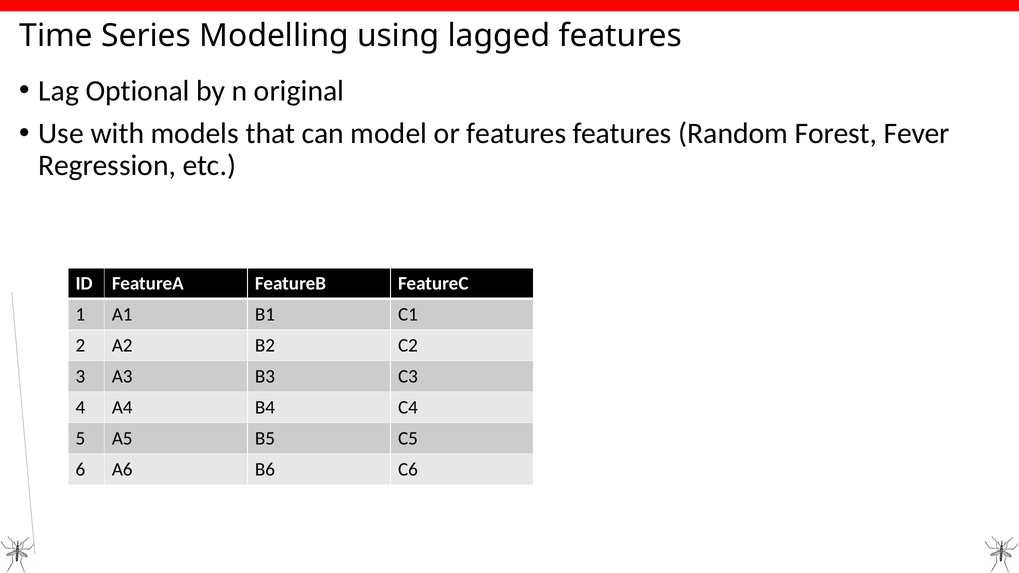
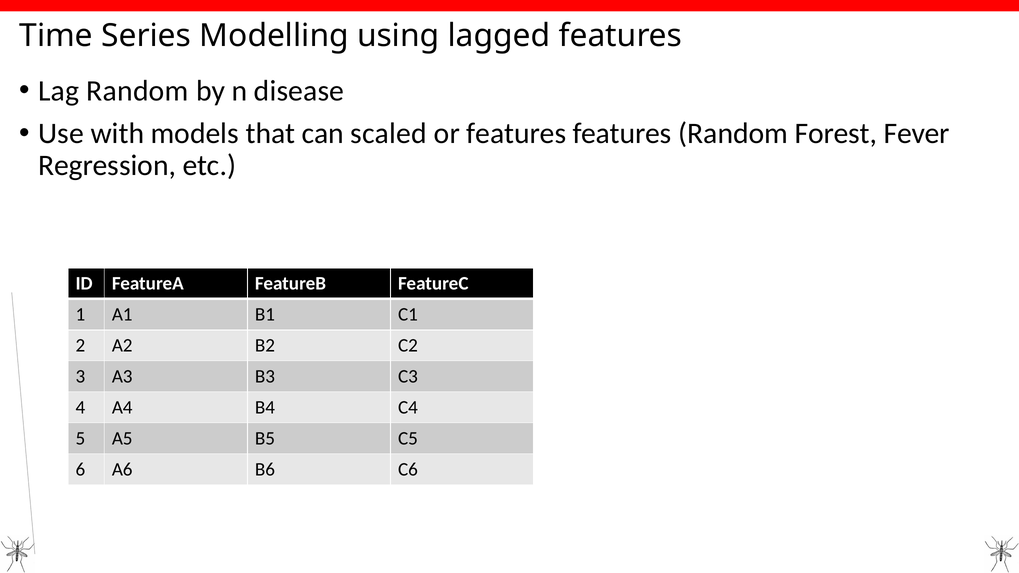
Lag Optional: Optional -> Random
original: original -> disease
model: model -> scaled
